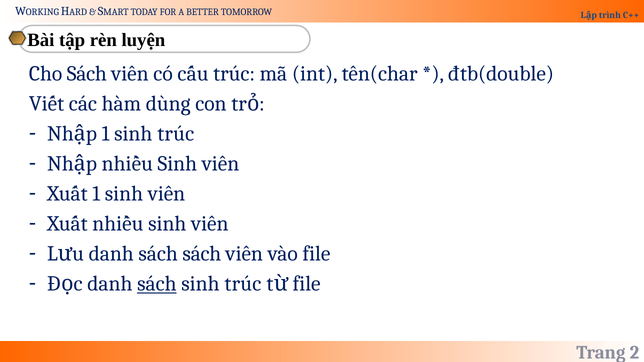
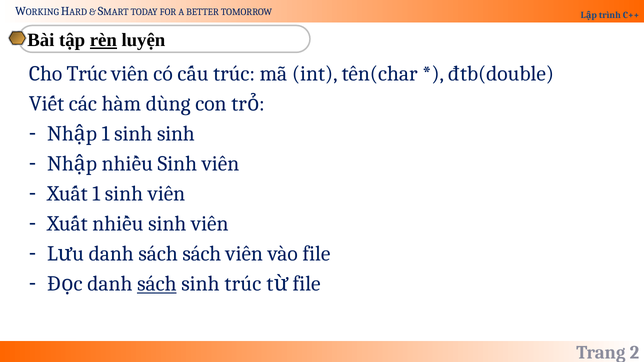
rèn underline: none -> present
Cho Sách: Sách -> Trúc
1 sinh trúc: trúc -> sinh
